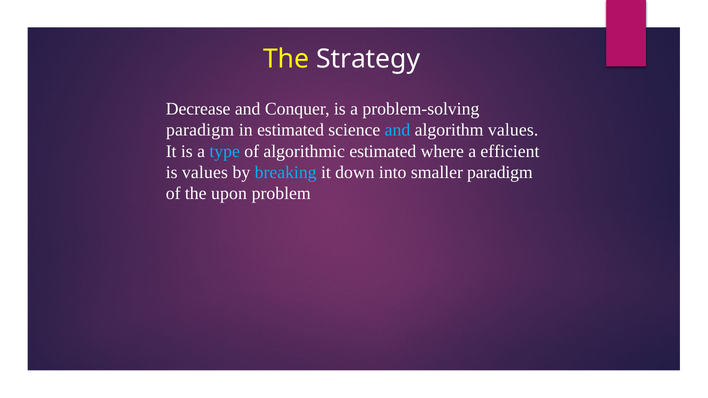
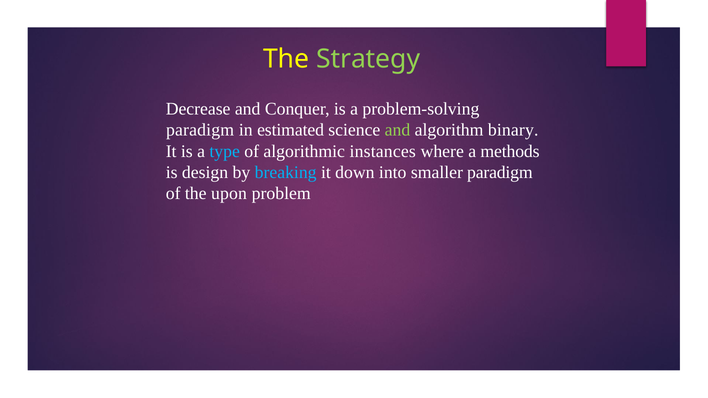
Strategy colour: white -> light green
and at (398, 130) colour: light blue -> light green
algorithm values: values -> binary
algorithmic estimated: estimated -> instances
efficient: efficient -> methods
is values: values -> design
